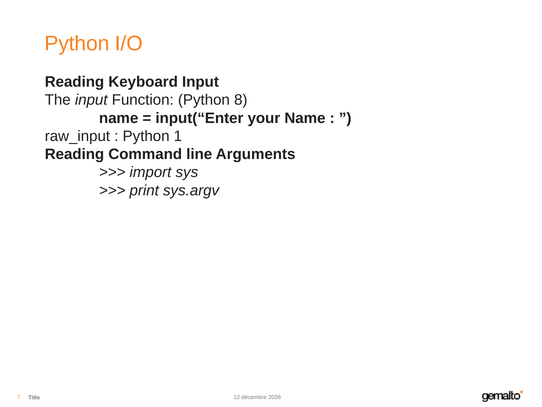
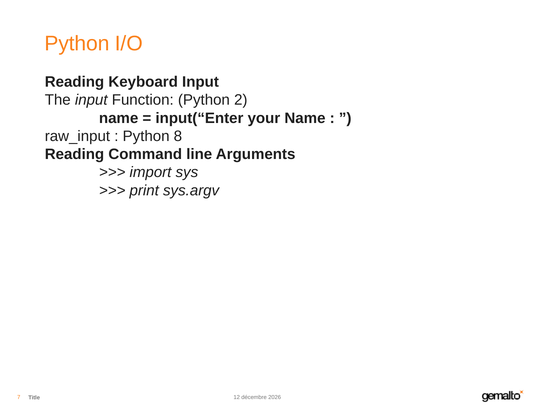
8: 8 -> 2
1: 1 -> 8
